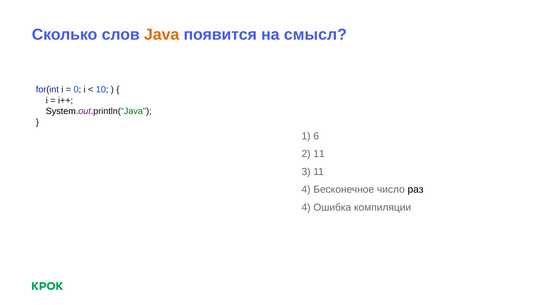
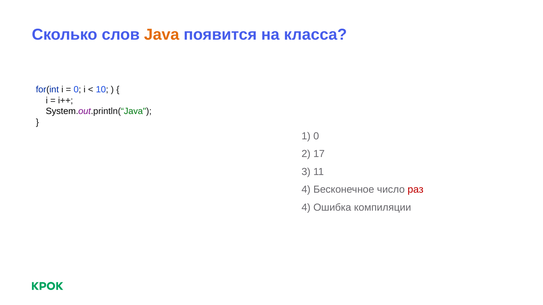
смысл: смысл -> класса
1 6: 6 -> 0
2 11: 11 -> 17
раз colour: black -> red
